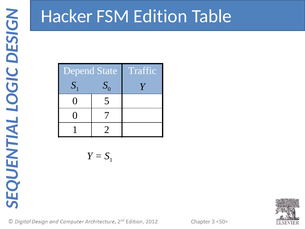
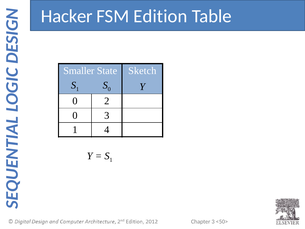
Depend: Depend -> Smaller
Traffic: Traffic -> Sketch
5: 5 -> 2
0 7: 7 -> 3
2: 2 -> 4
